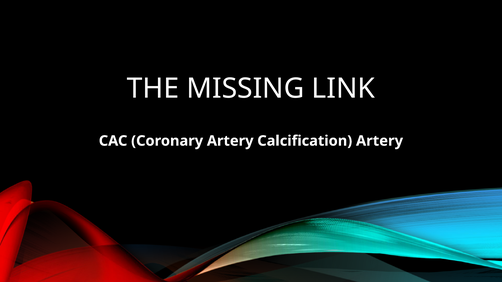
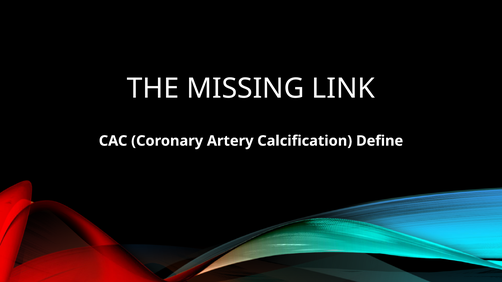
Calcification Artery: Artery -> Define
